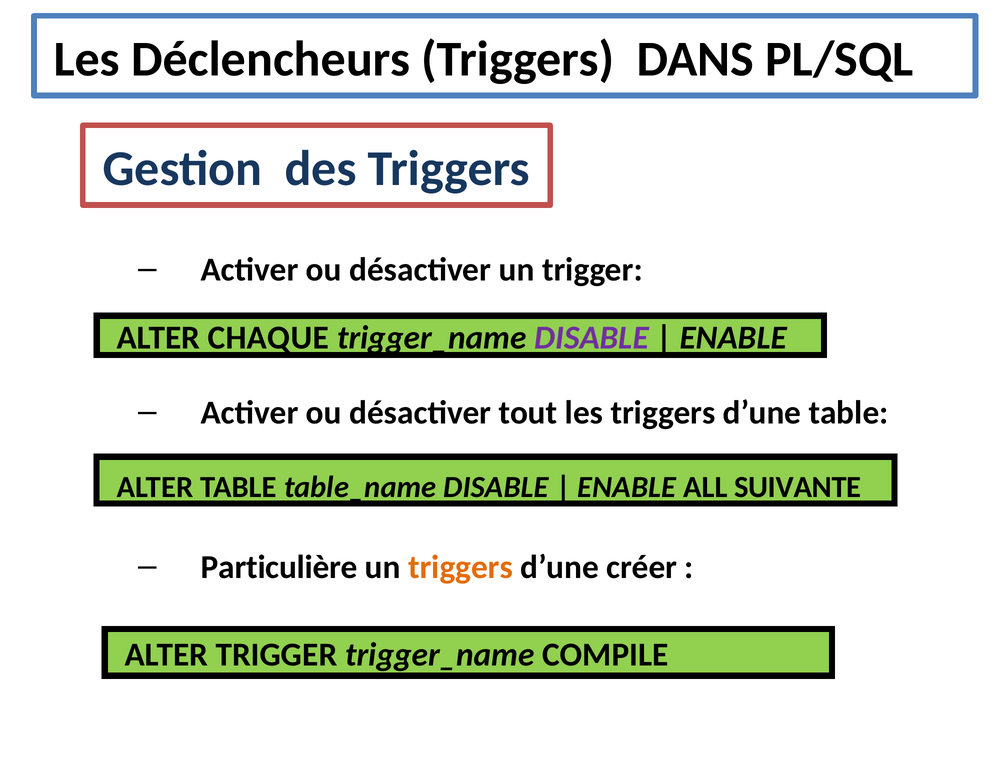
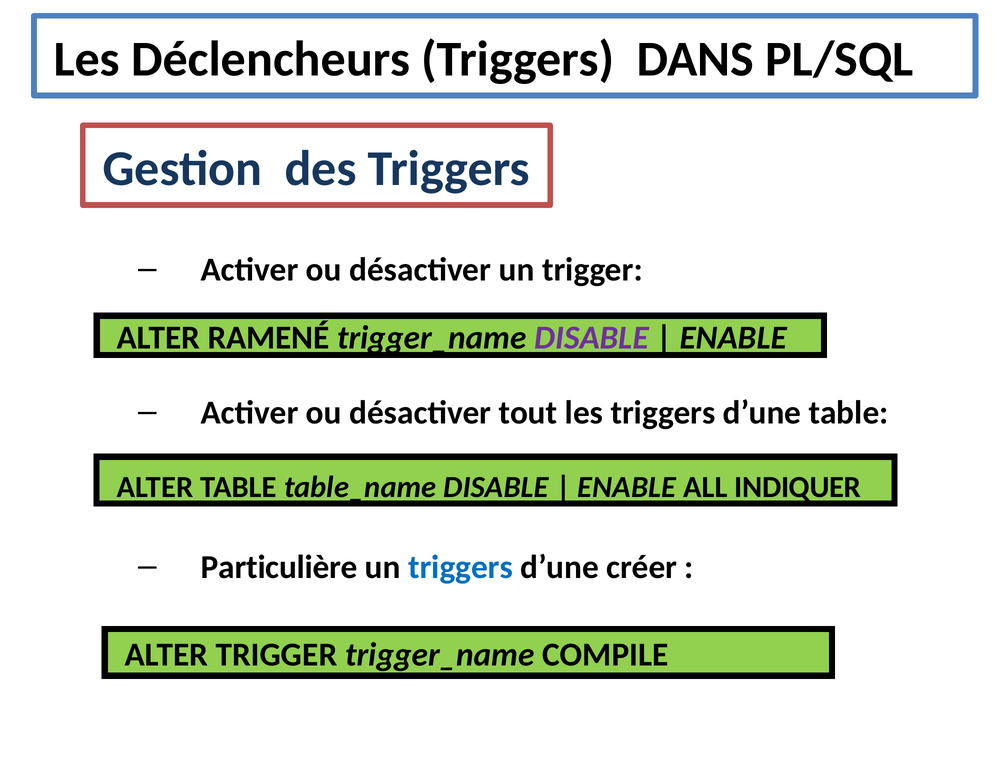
CHAQUE: CHAQUE -> RAMENÉ
SUIVANTE: SUIVANTE -> INDIQUER
triggers at (460, 567) colour: orange -> blue
